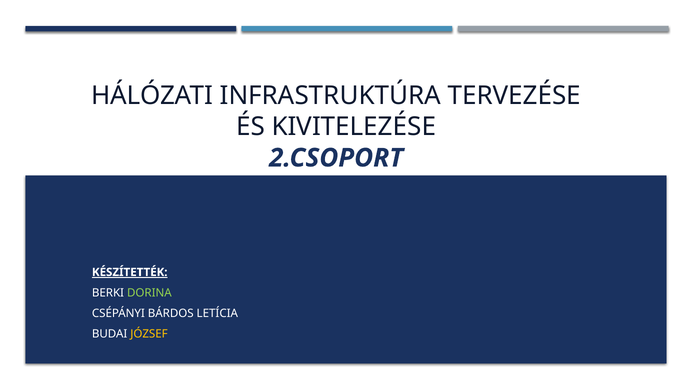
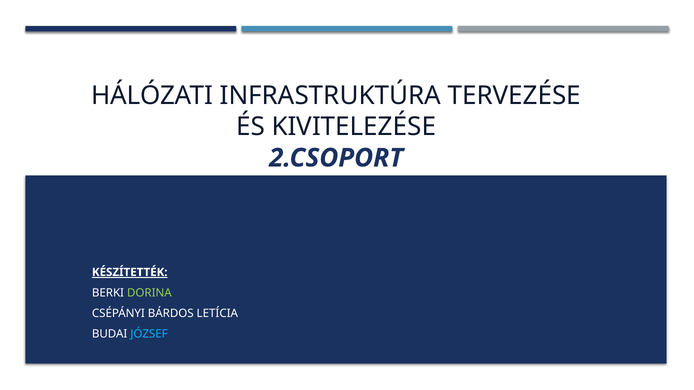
JÓZSEF colour: yellow -> light blue
